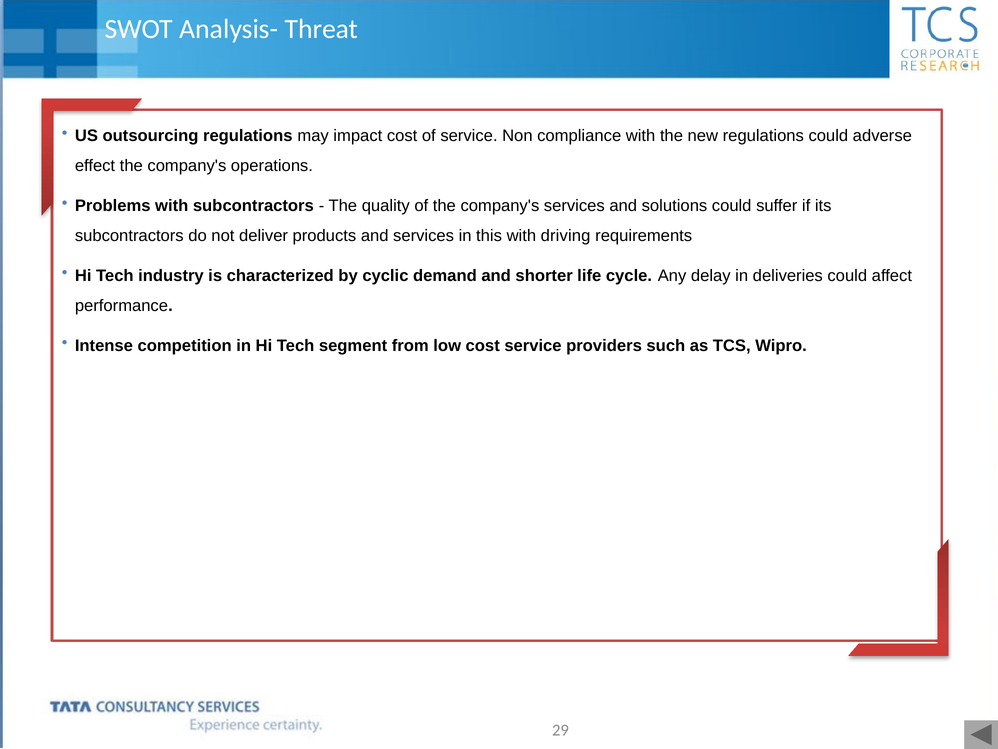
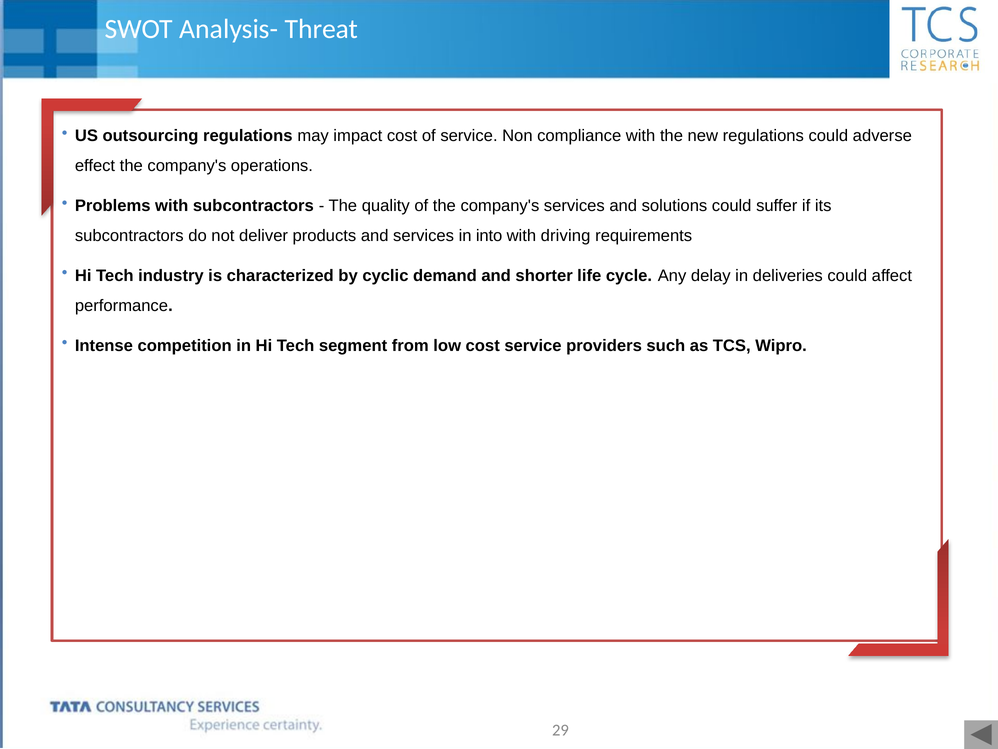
this: this -> into
